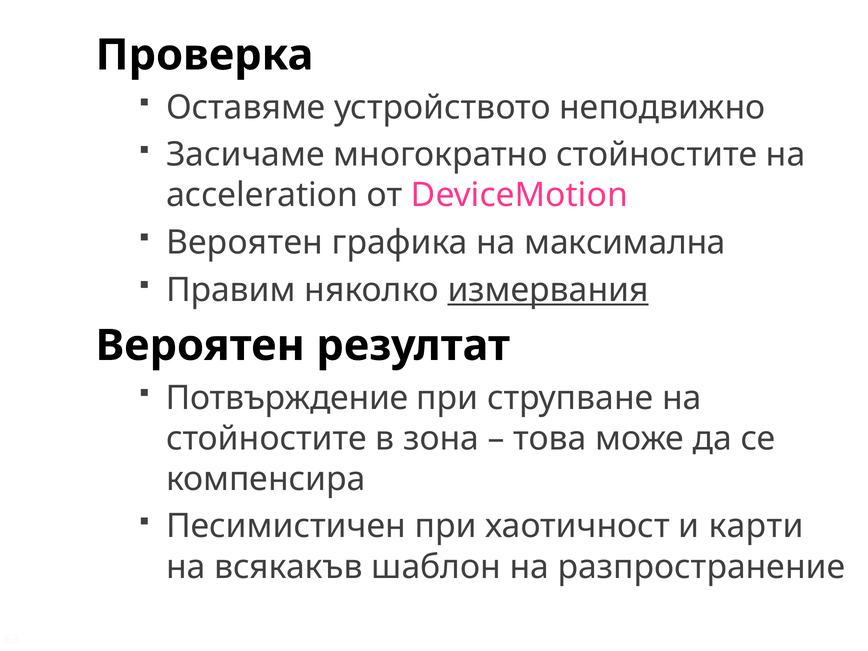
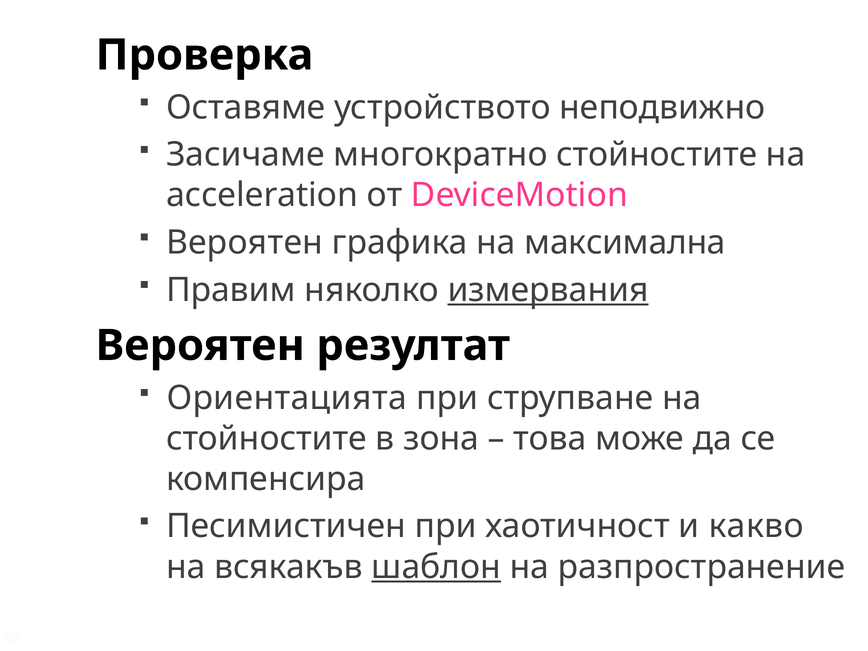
Потвърждение: Потвърждение -> Ориентацията
карти: карти -> какво
шаблон underline: none -> present
